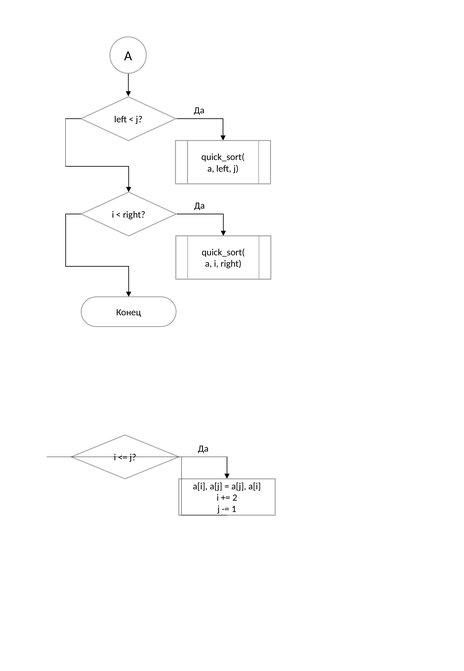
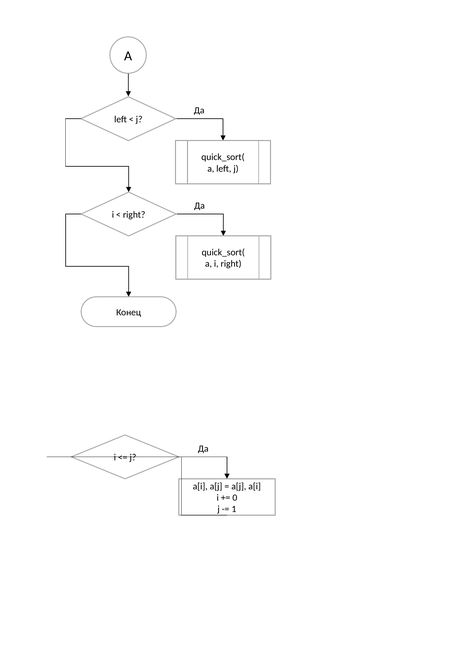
2: 2 -> 0
